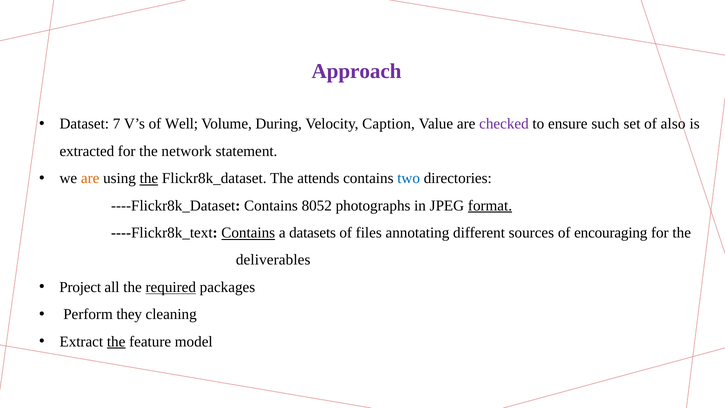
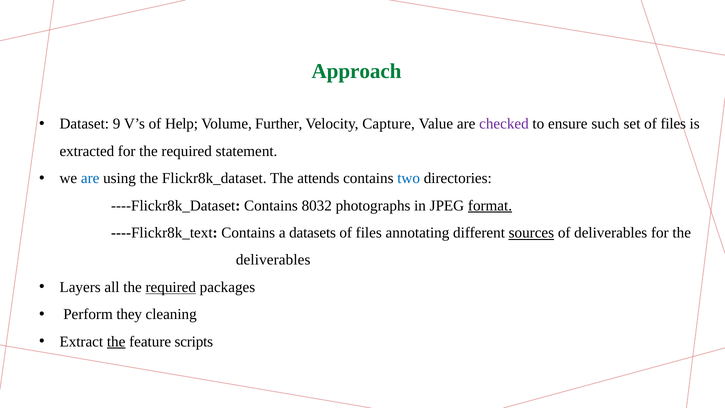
Approach colour: purple -> green
7: 7 -> 9
Well: Well -> Help
During: During -> Further
Caption: Caption -> Capture
set of also: also -> files
for the network: network -> required
are at (90, 178) colour: orange -> blue
the at (149, 178) underline: present -> none
8052: 8052 -> 8032
Contains at (248, 233) underline: present -> none
sources underline: none -> present
of encouraging: encouraging -> deliverables
Project: Project -> Layers
model: model -> scripts
